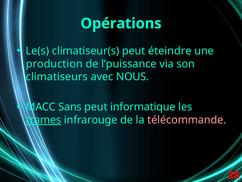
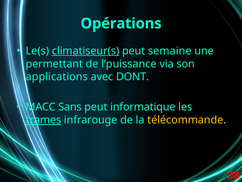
climatiseur(s underline: none -> present
éteindre: éteindre -> semaine
production: production -> permettant
climatiseurs: climatiseurs -> applications
NOUS: NOUS -> DONT
télécommande colour: pink -> yellow
